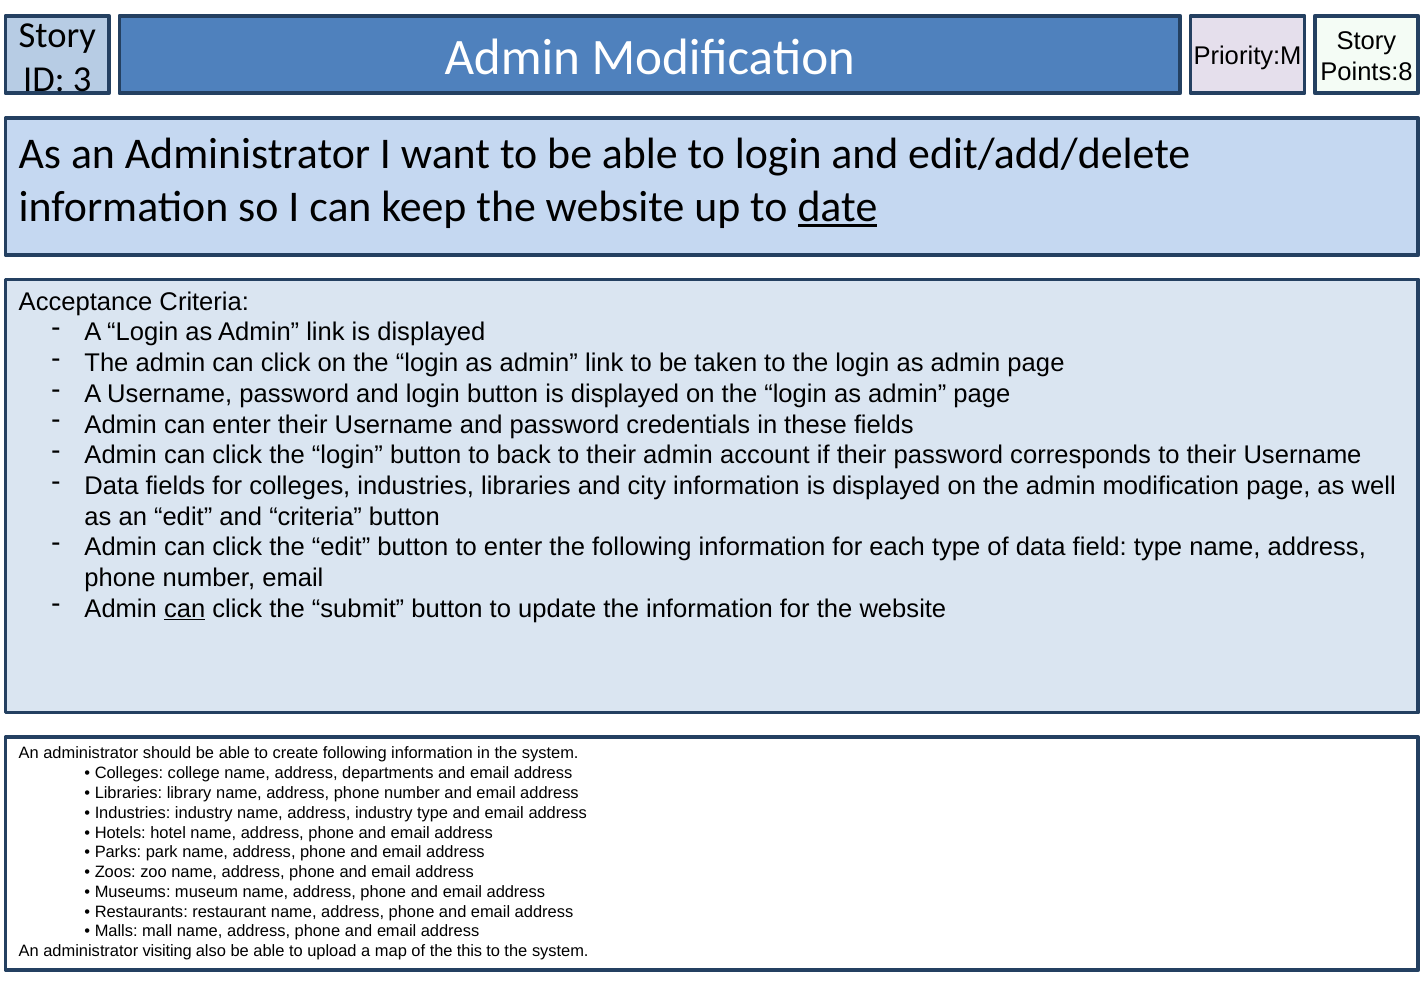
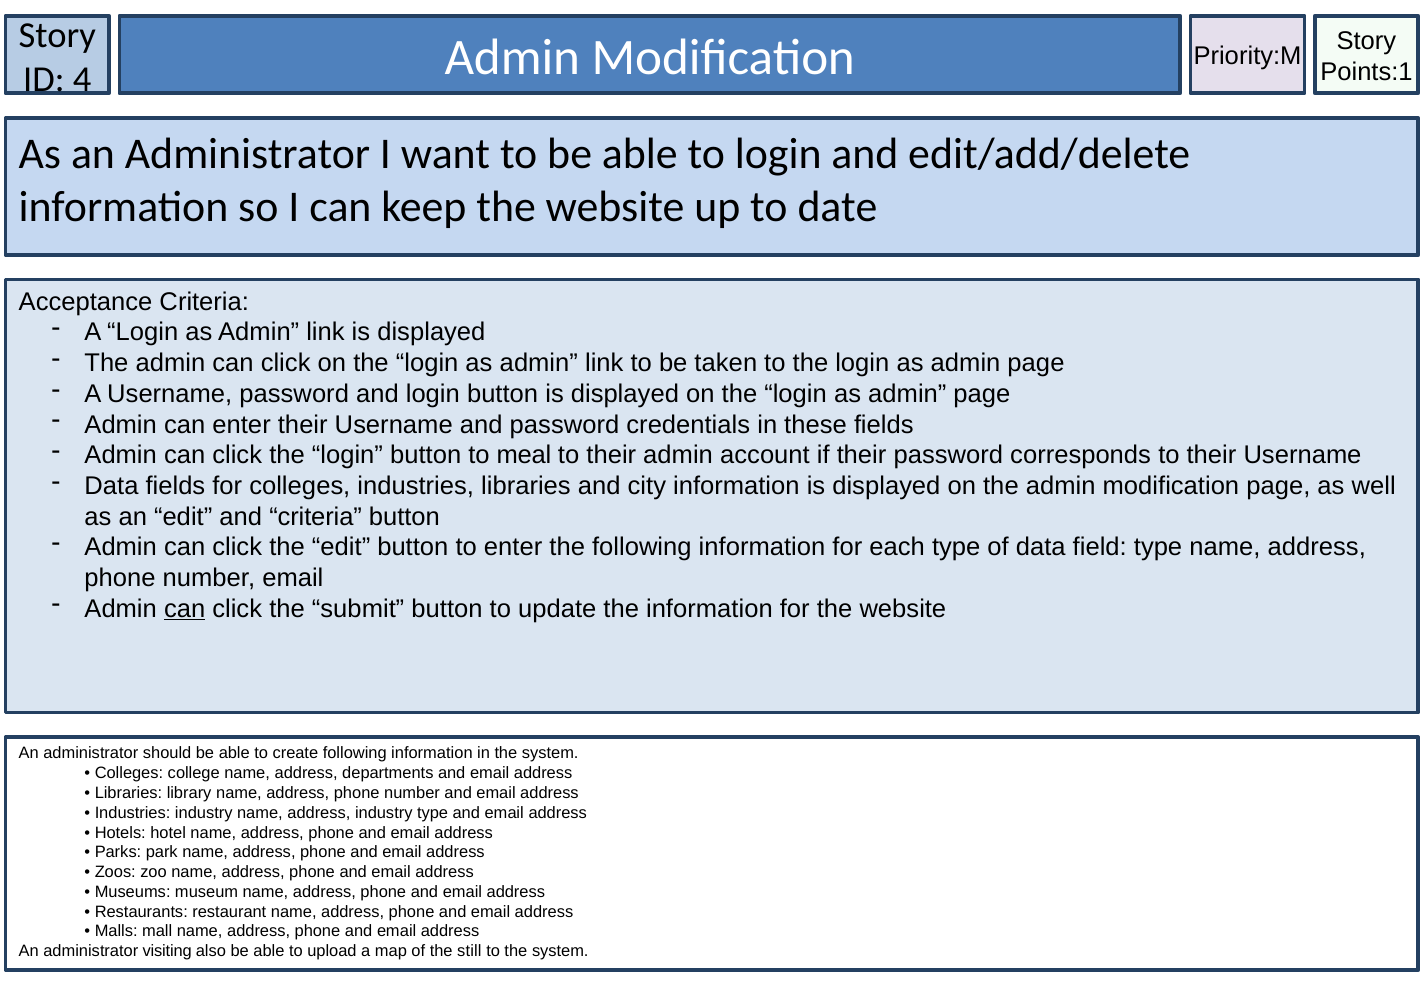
Points:8: Points:8 -> Points:1
3: 3 -> 4
date underline: present -> none
back: back -> meal
this: this -> still
